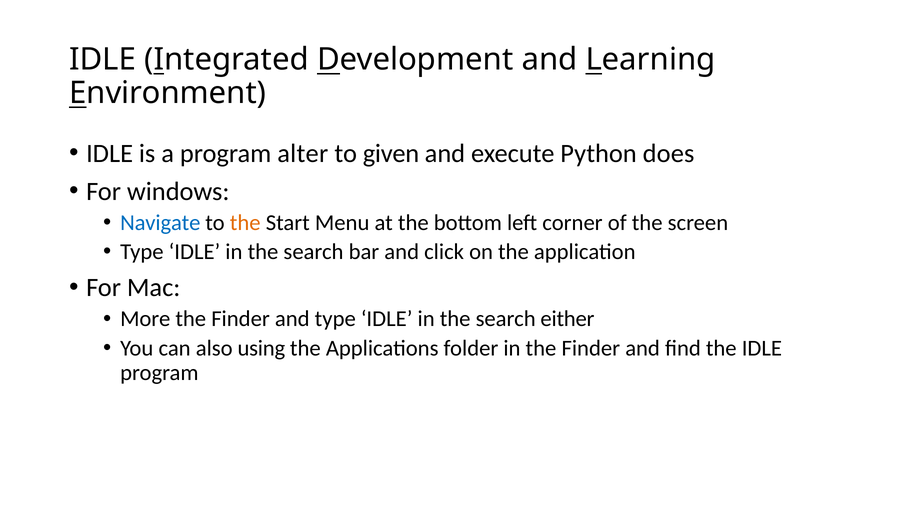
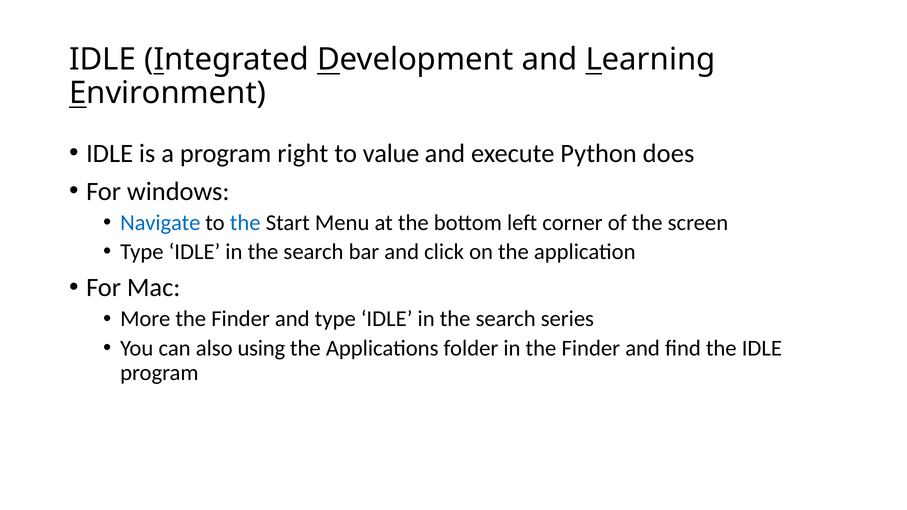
alter: alter -> right
given: given -> value
the at (245, 223) colour: orange -> blue
either: either -> series
